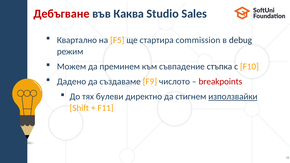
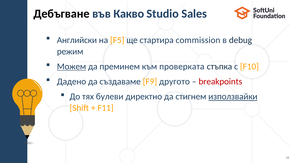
Дебъгване colour: red -> black
Каква: Каква -> Какво
Квартално: Квартално -> Английски
Можем underline: none -> present
съвпадение: съвпадение -> проверката
числото: числото -> другото
